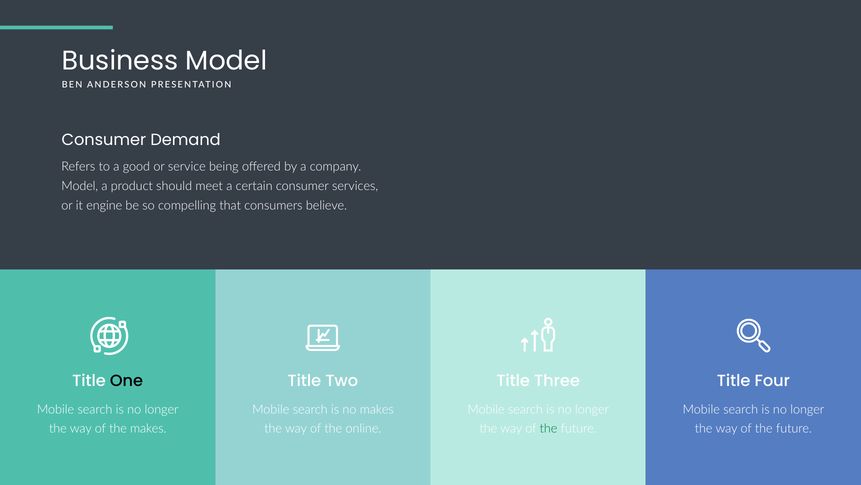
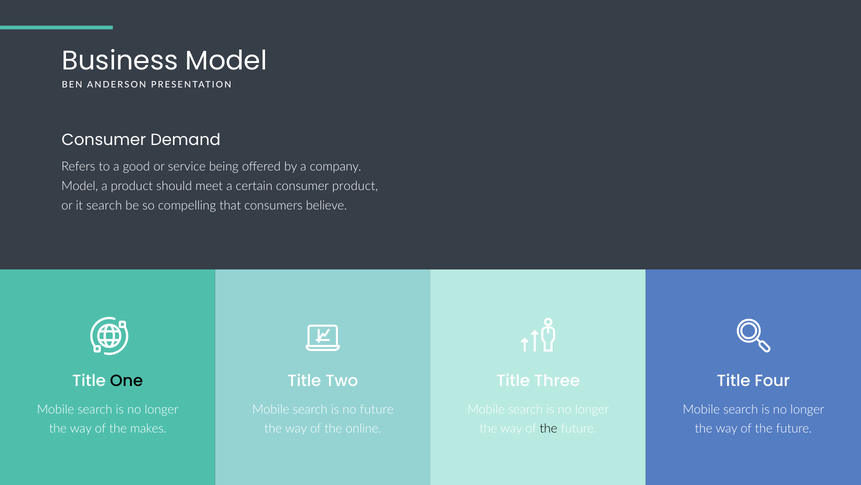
consumer services: services -> product
it engine: engine -> search
no makes: makes -> future
the at (548, 428) colour: green -> black
